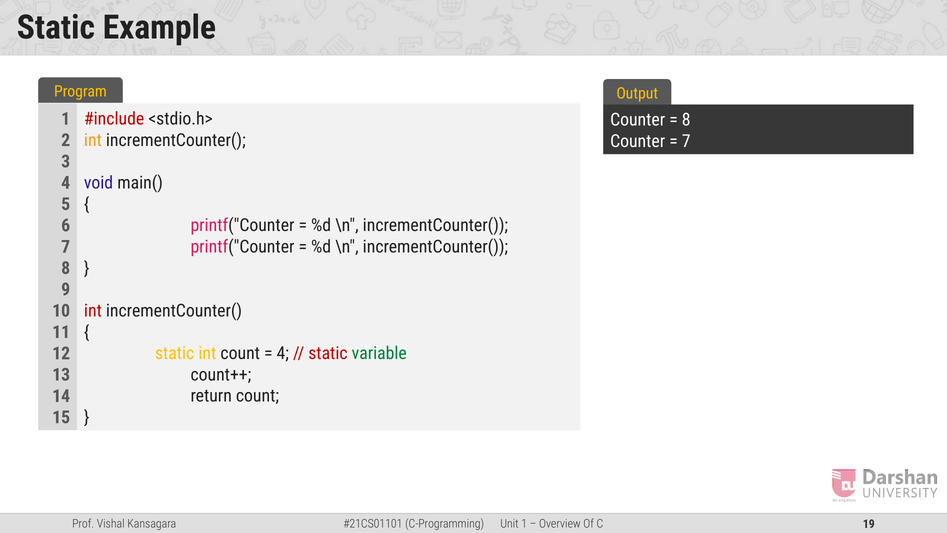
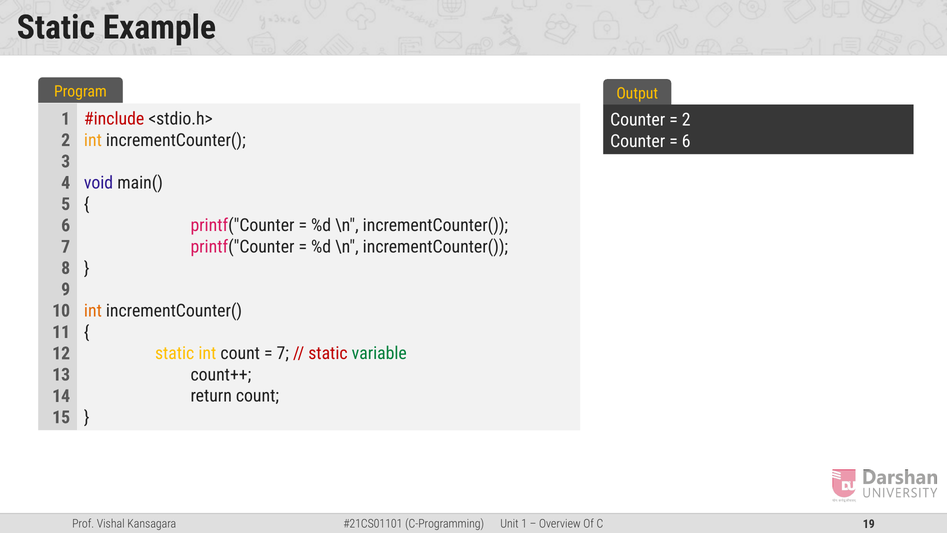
8 at (686, 120): 8 -> 2
7 at (686, 141): 7 -> 6
int at (93, 311) colour: red -> orange
4 at (283, 353): 4 -> 7
